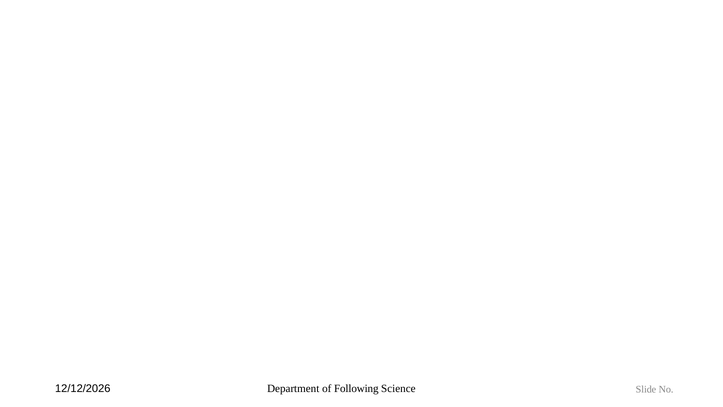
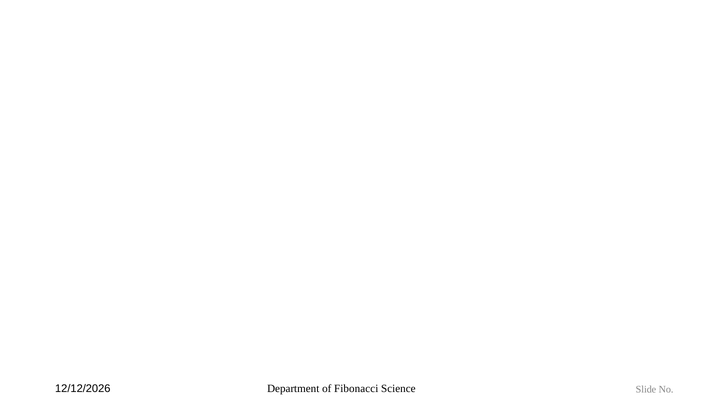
Following: Following -> Fibonacci
